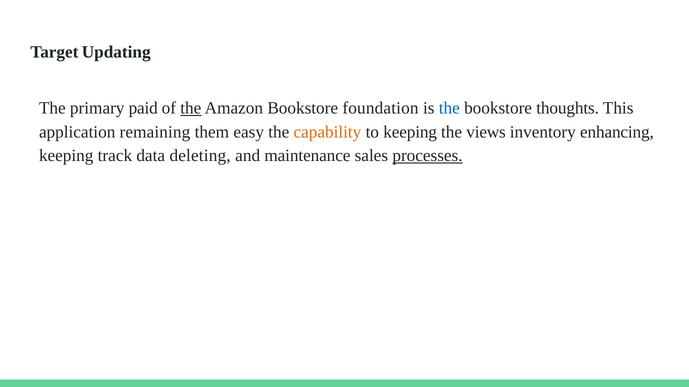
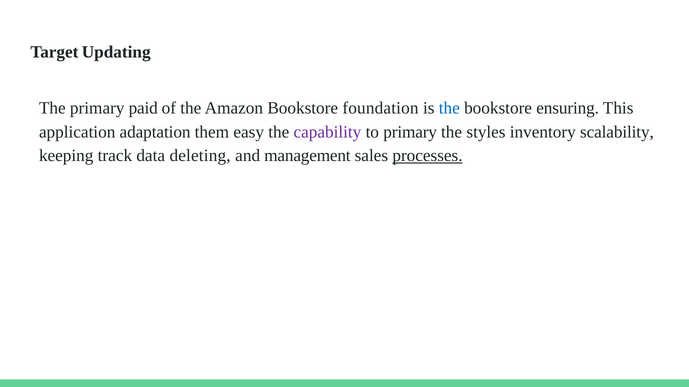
the at (191, 108) underline: present -> none
thoughts: thoughts -> ensuring
remaining: remaining -> adaptation
capability colour: orange -> purple
to keeping: keeping -> primary
views: views -> styles
enhancing: enhancing -> scalability
maintenance: maintenance -> management
